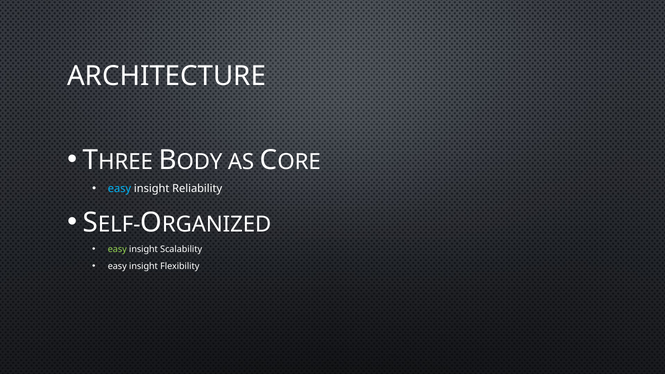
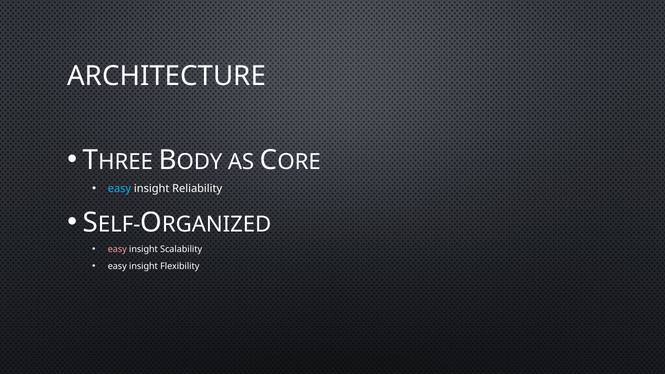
easy at (117, 249) colour: light green -> pink
